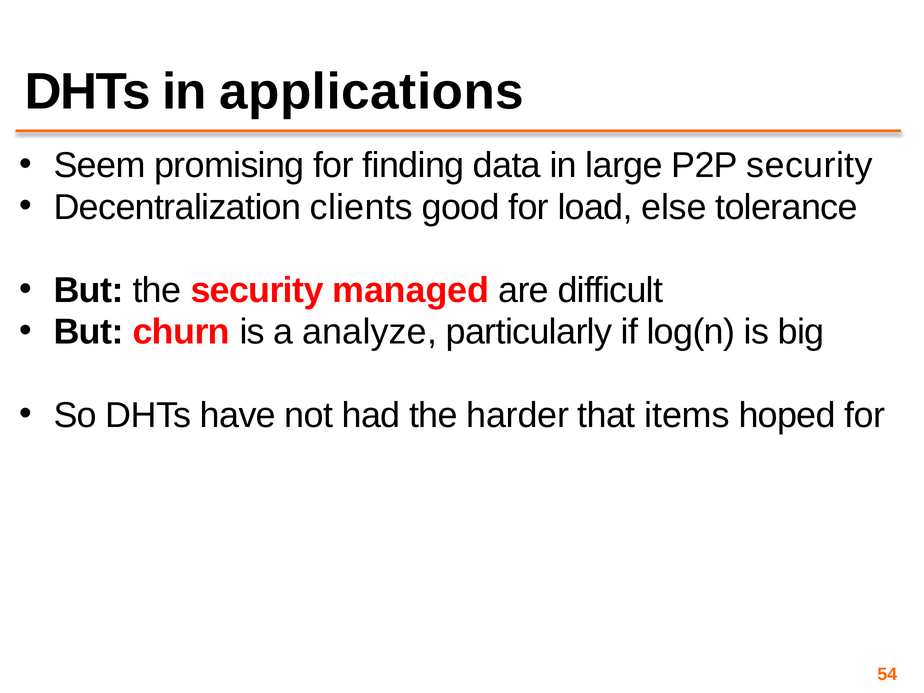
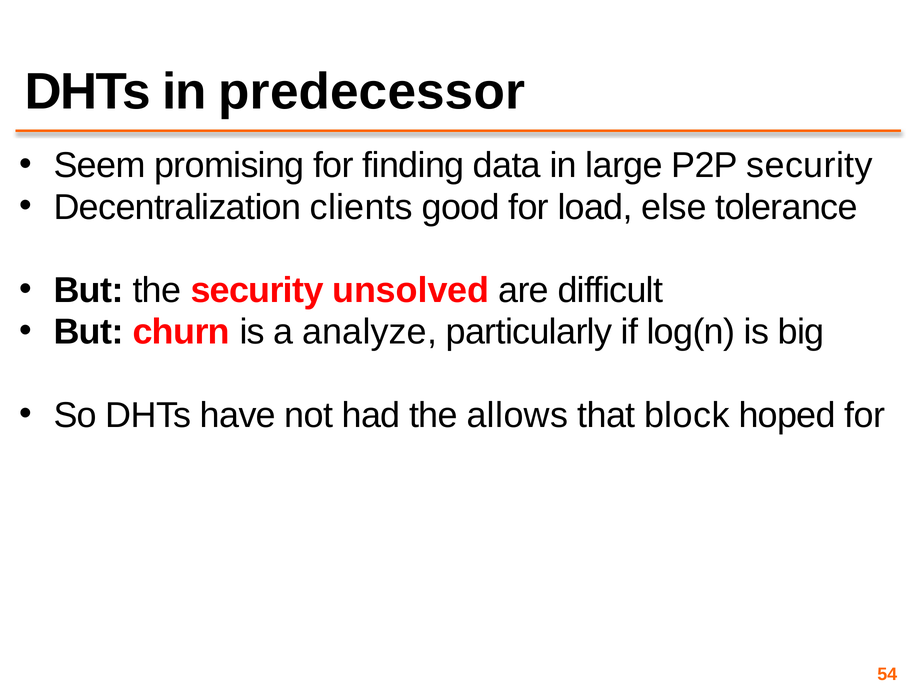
applications: applications -> predecessor
managed: managed -> unsolved
harder: harder -> allows
items: items -> block
